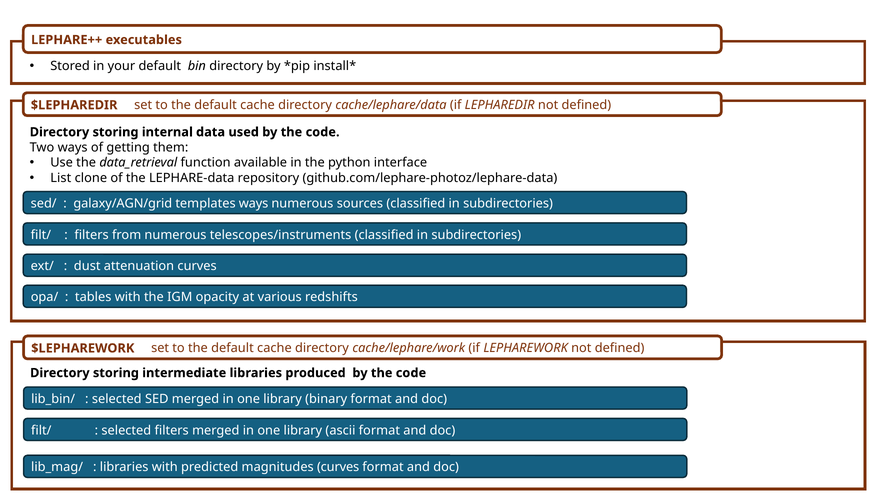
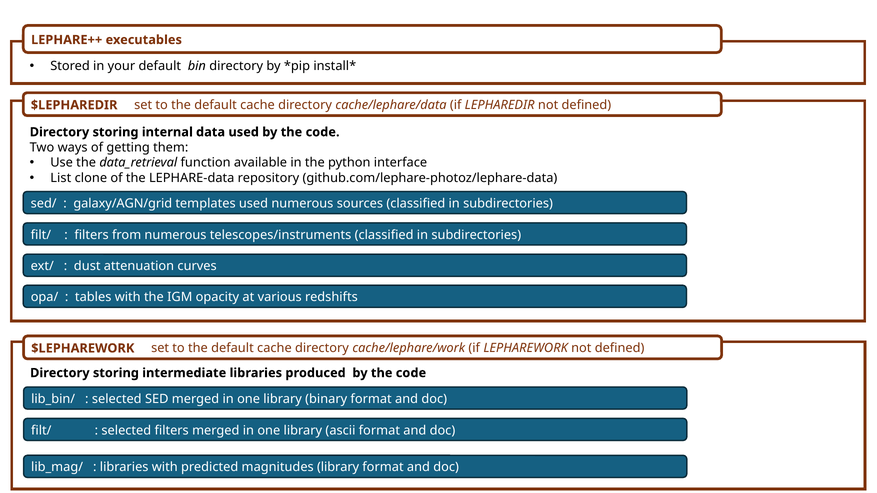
templates ways: ways -> used
magnitudes curves: curves -> library
